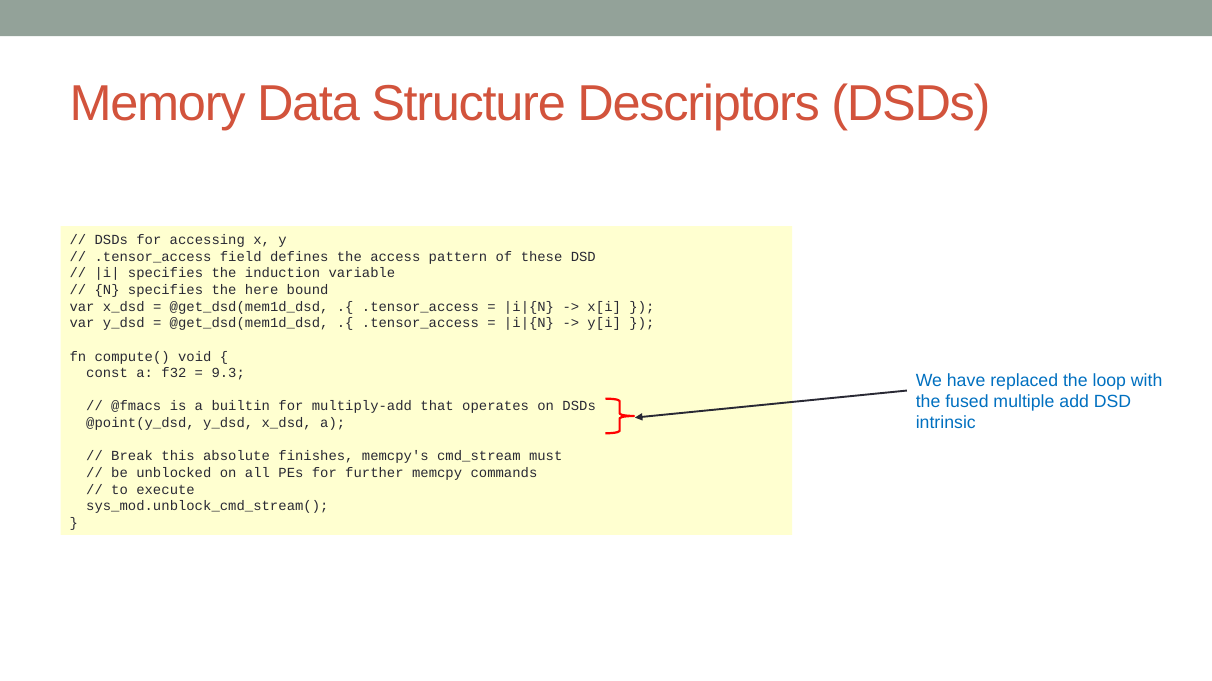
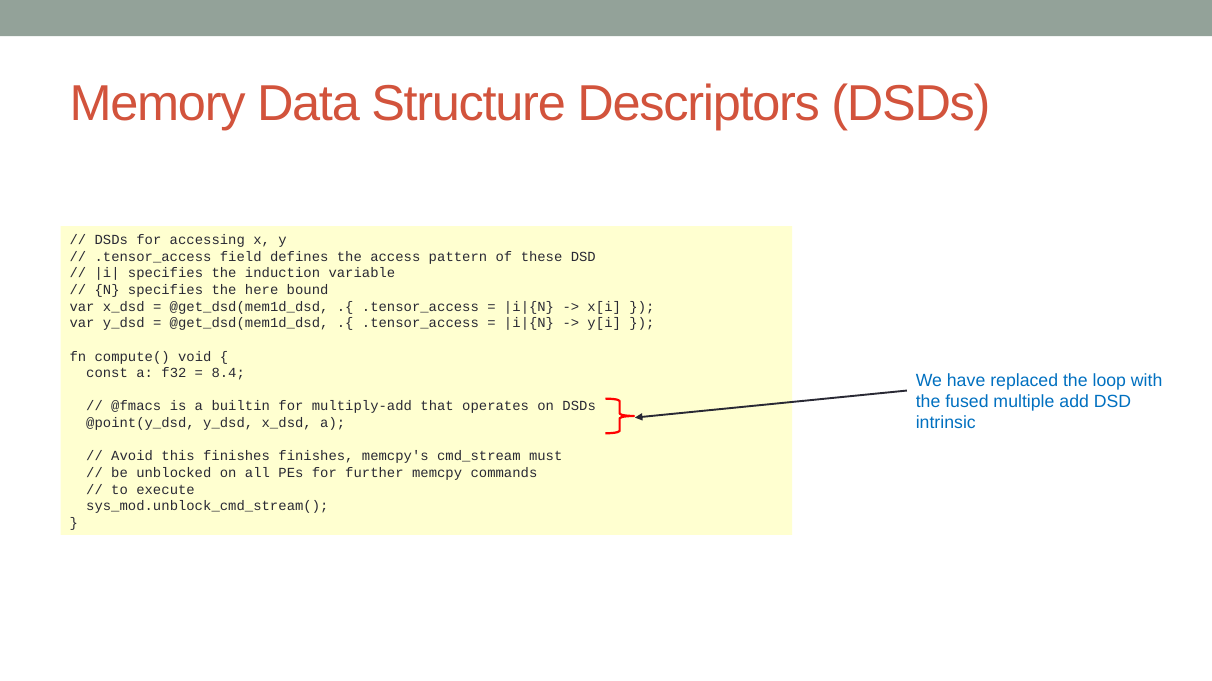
9.3: 9.3 -> 8.4
Break: Break -> Avoid
this absolute: absolute -> finishes
